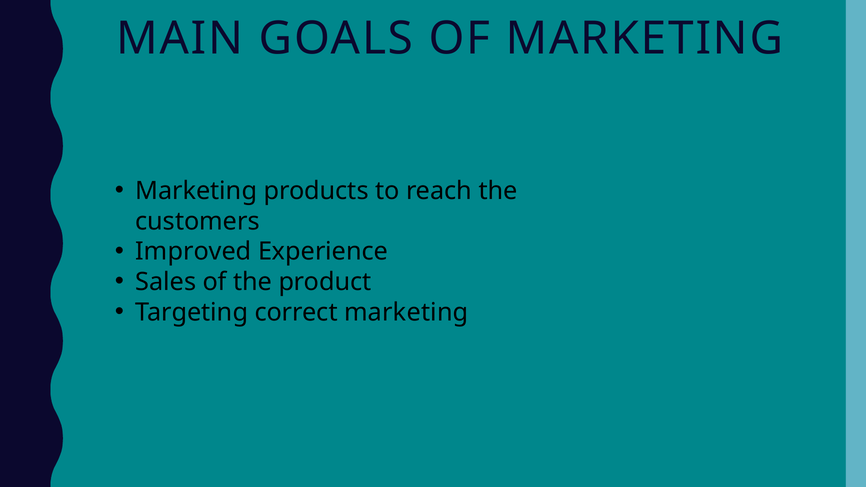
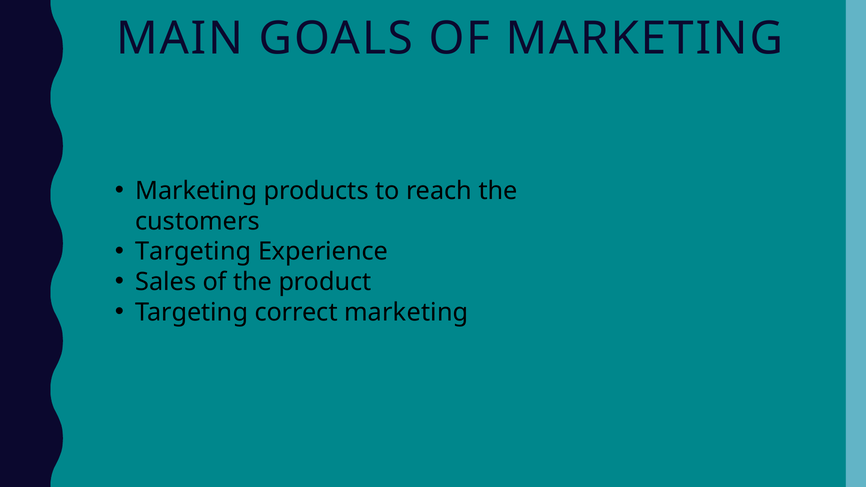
Improved at (193, 252): Improved -> Targeting
